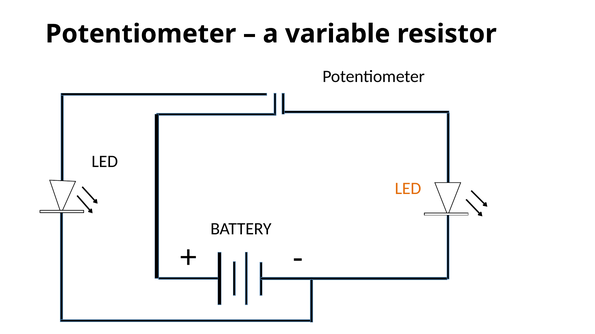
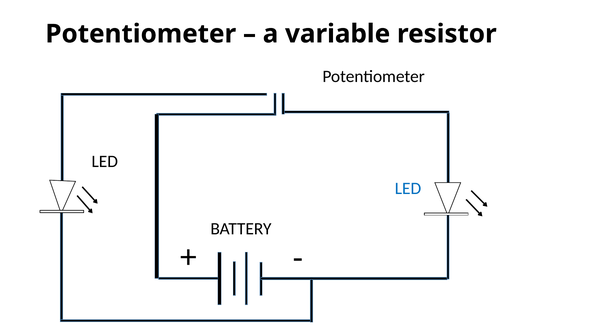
LED at (408, 189) colour: orange -> blue
